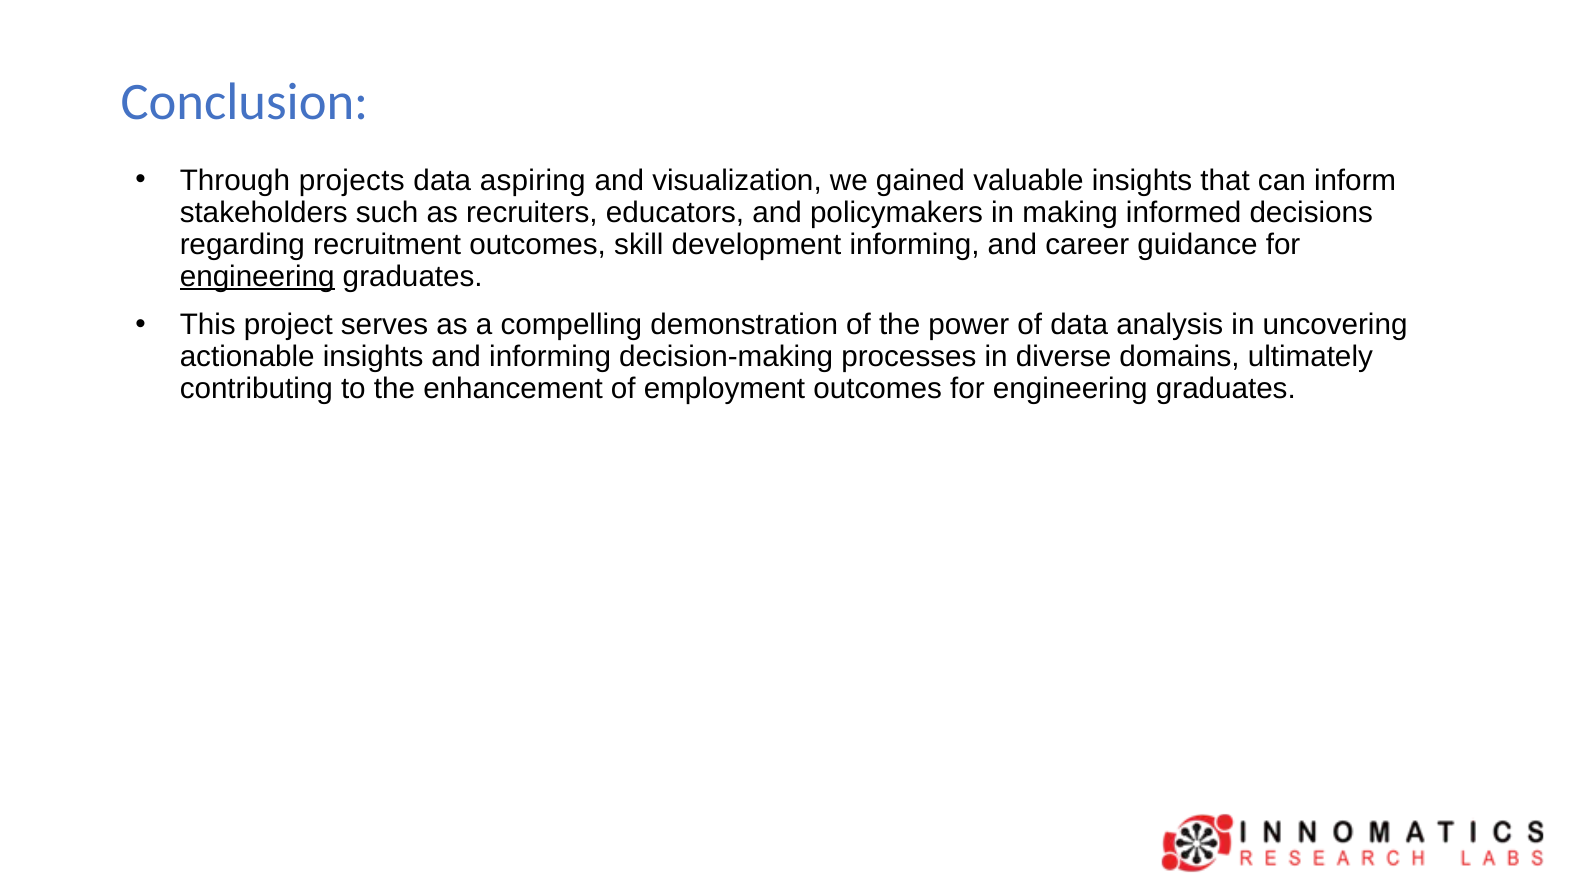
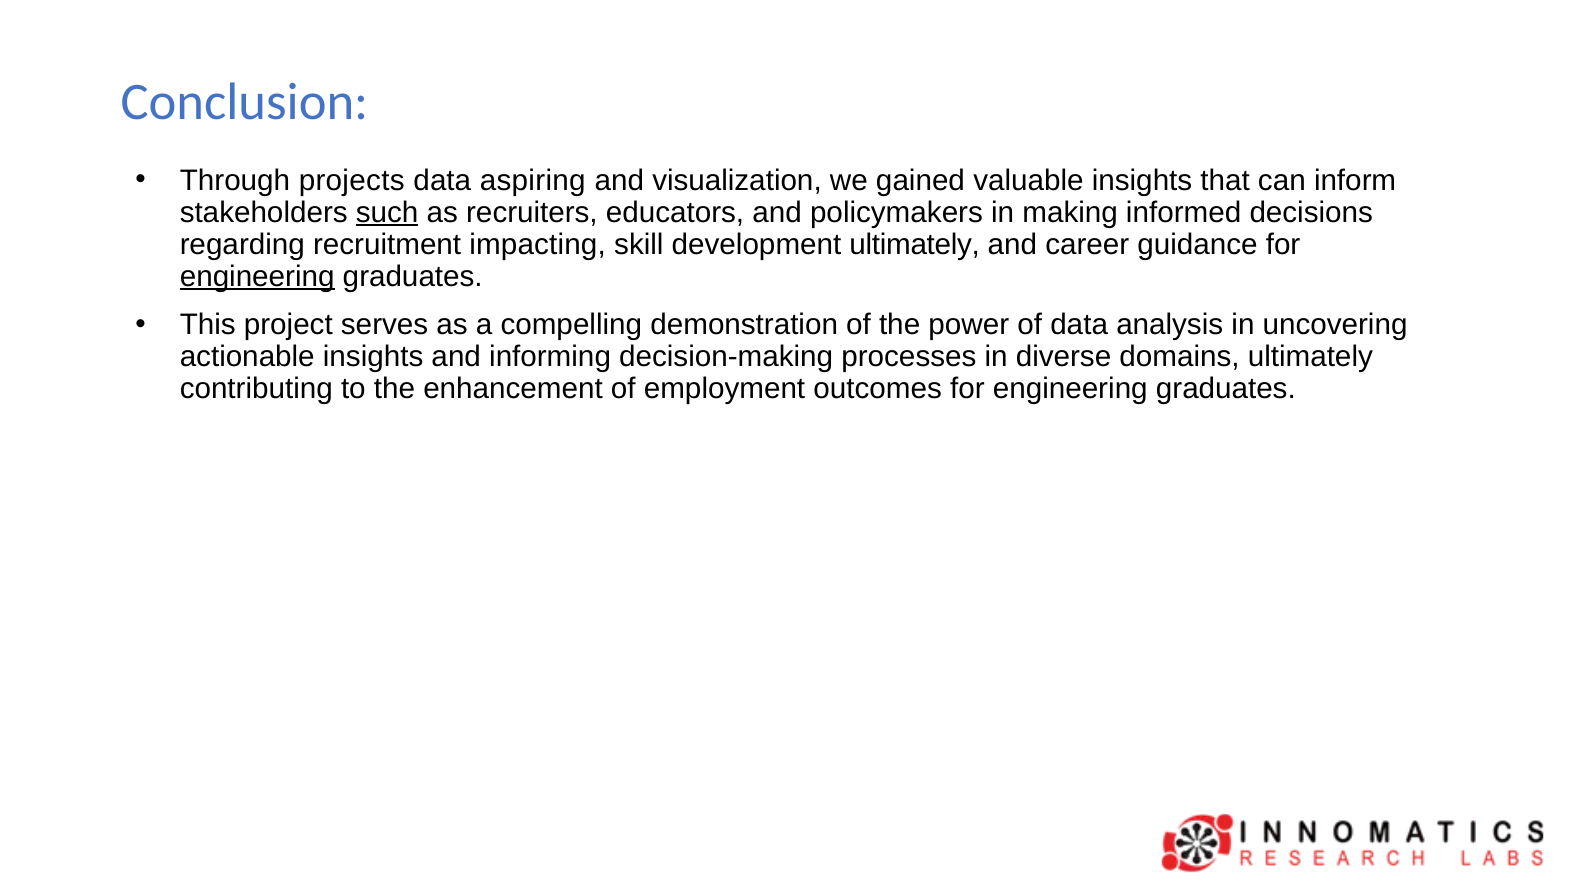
such underline: none -> present
recruitment outcomes: outcomes -> impacting
development informing: informing -> ultimately
